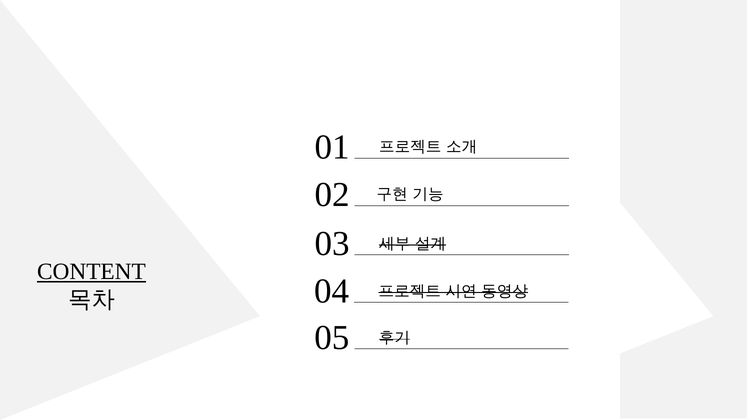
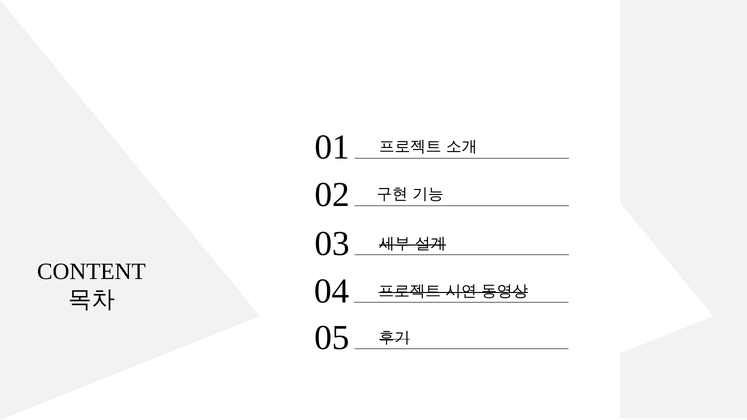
CONTENT underline: present -> none
